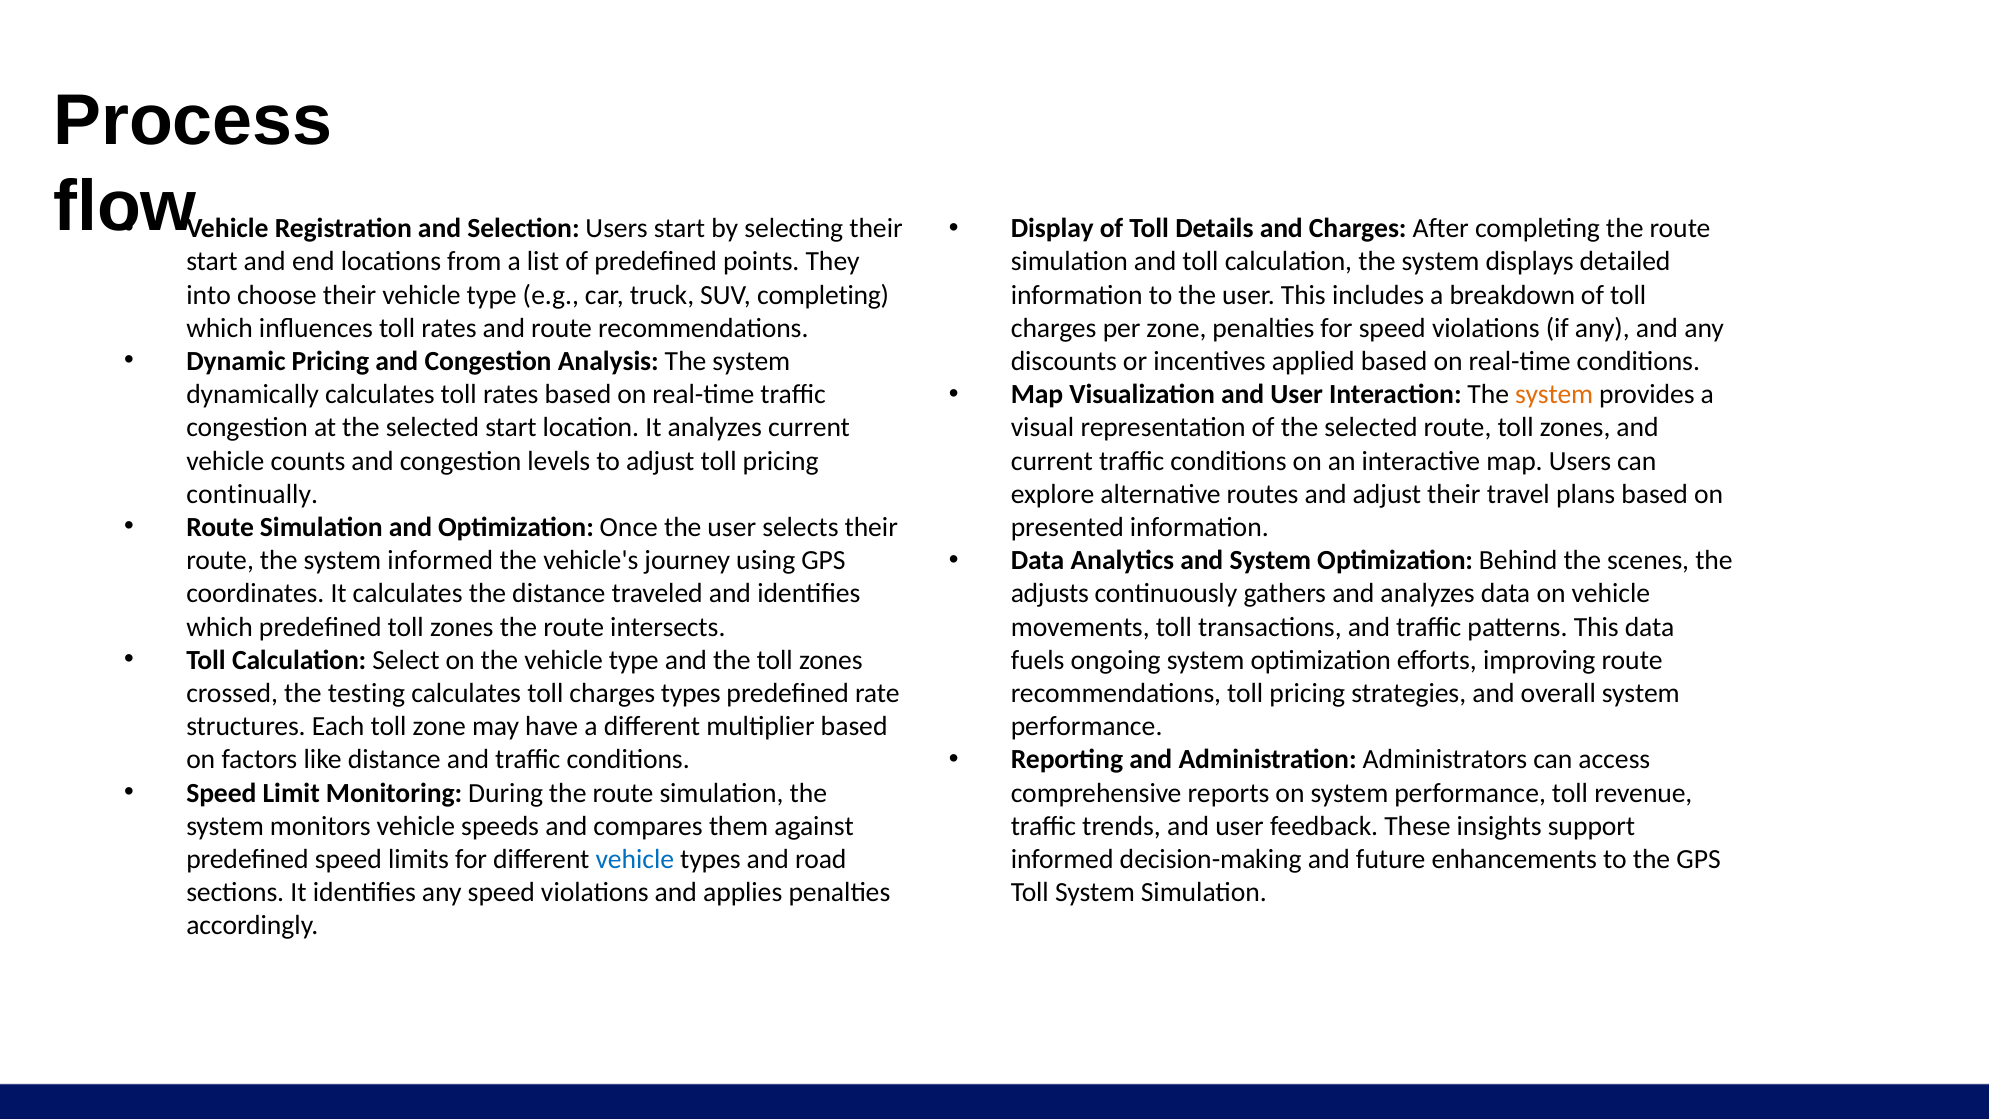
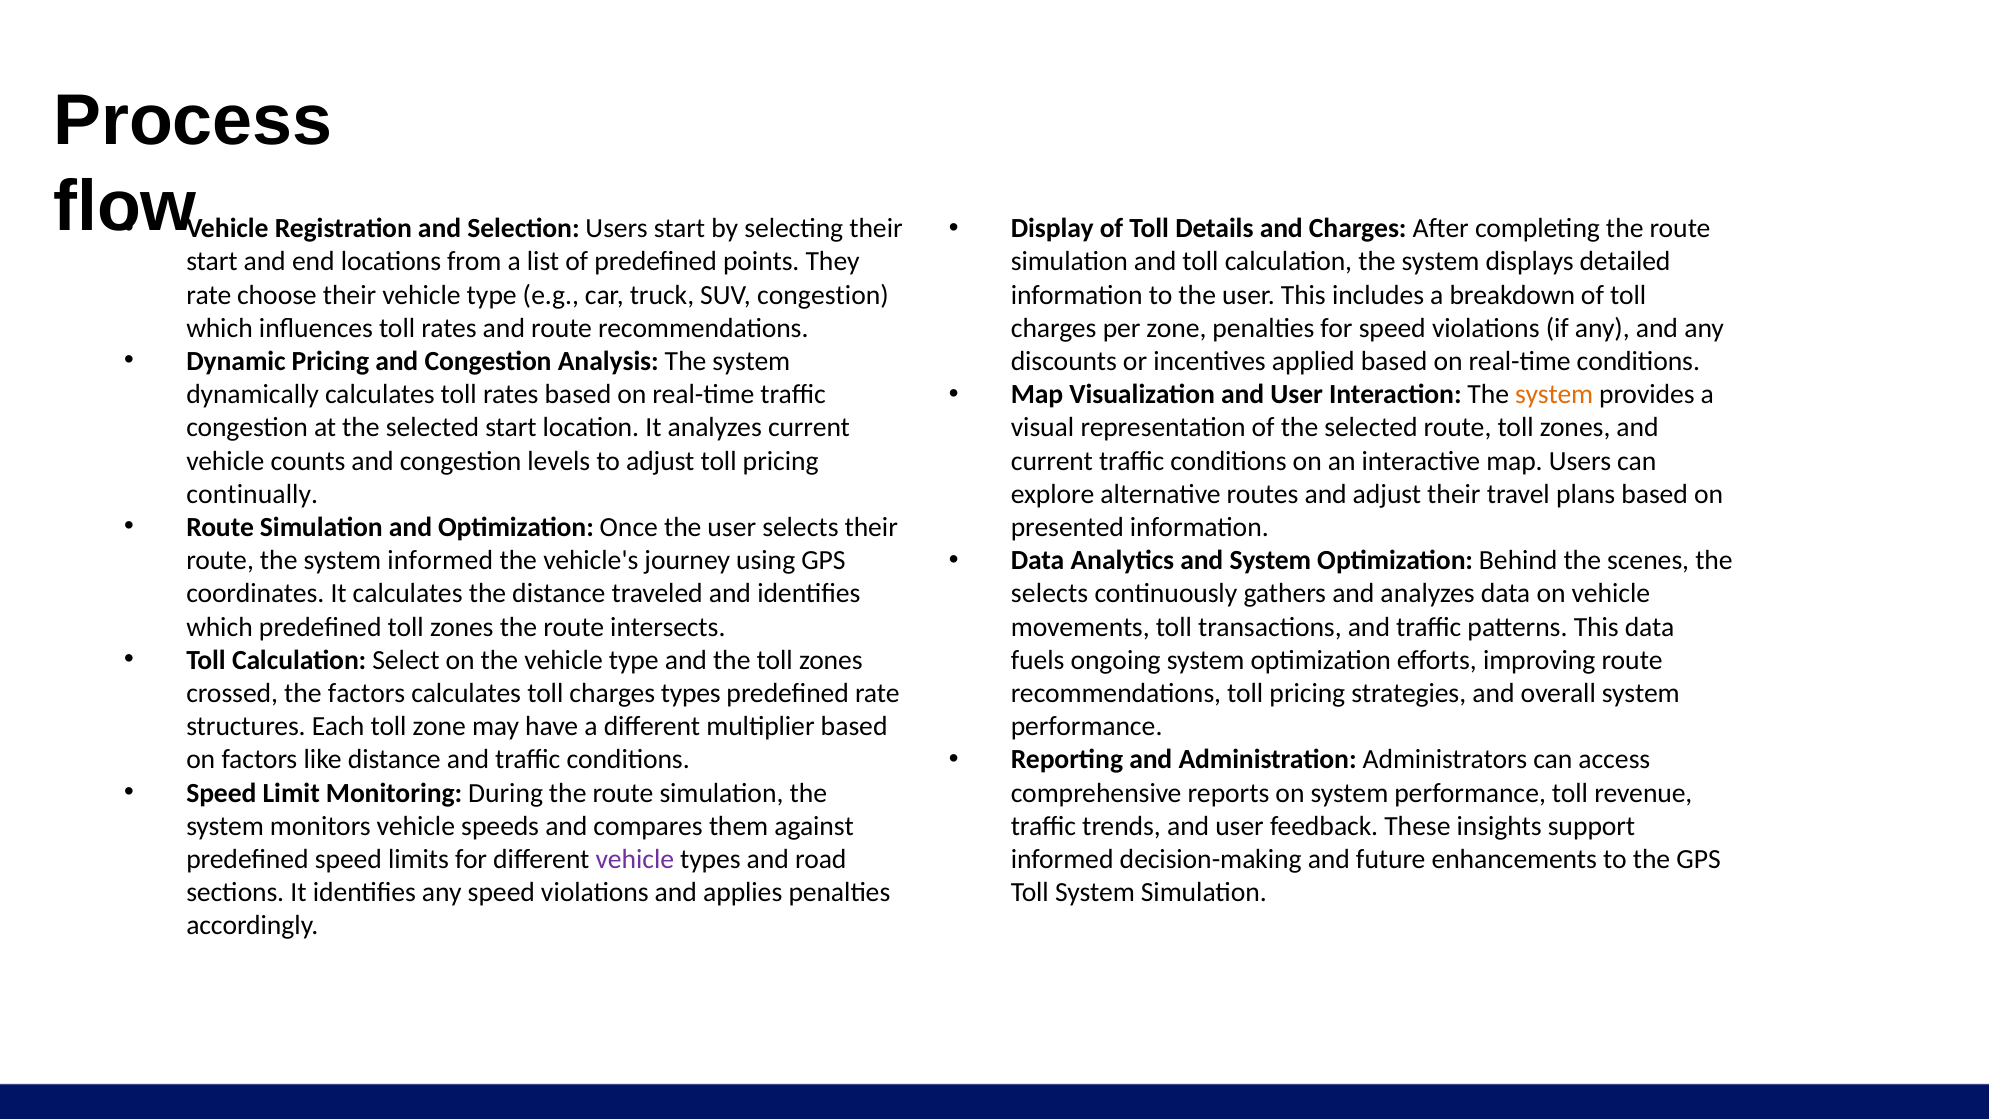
into at (209, 295): into -> rate
SUV completing: completing -> congestion
adjusts at (1050, 594): adjusts -> selects
the testing: testing -> factors
vehicle at (635, 859) colour: blue -> purple
